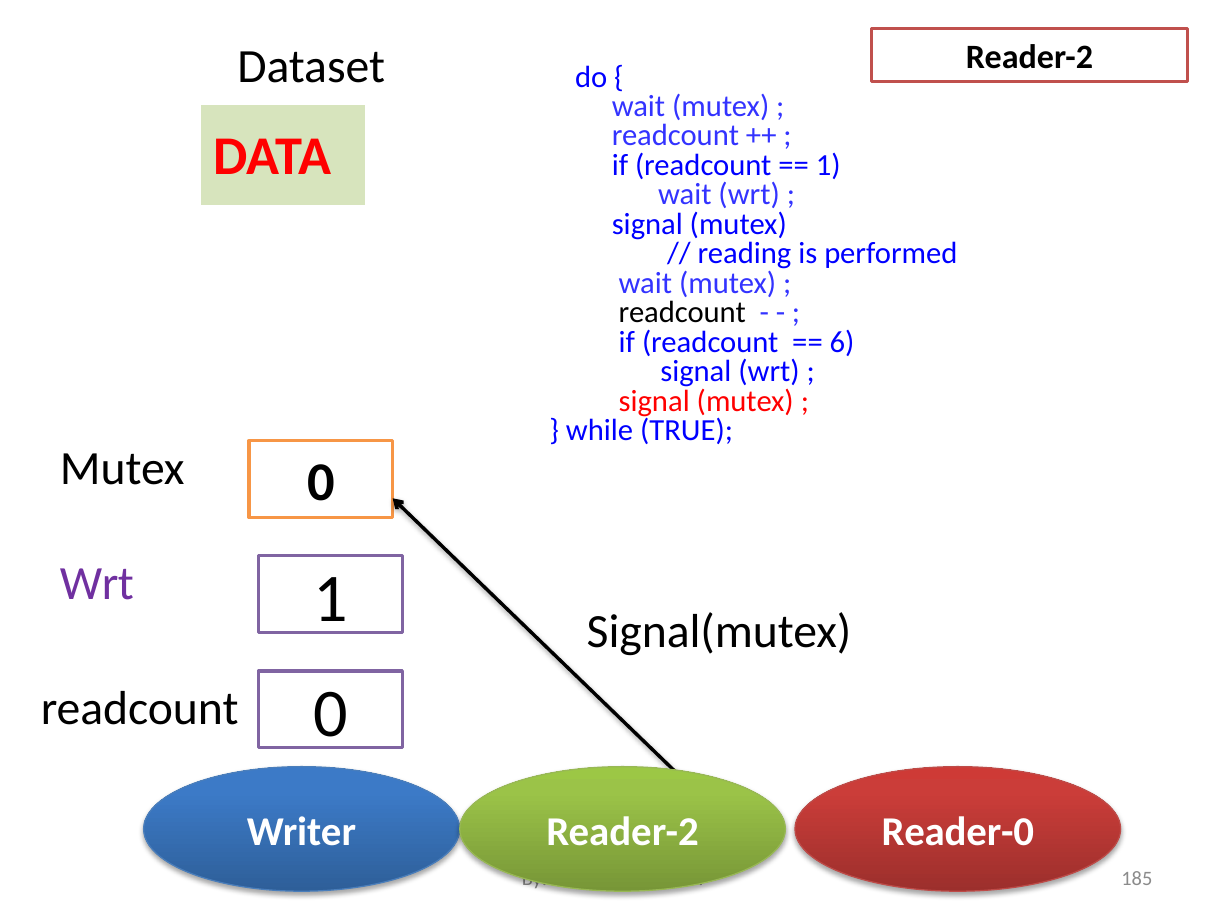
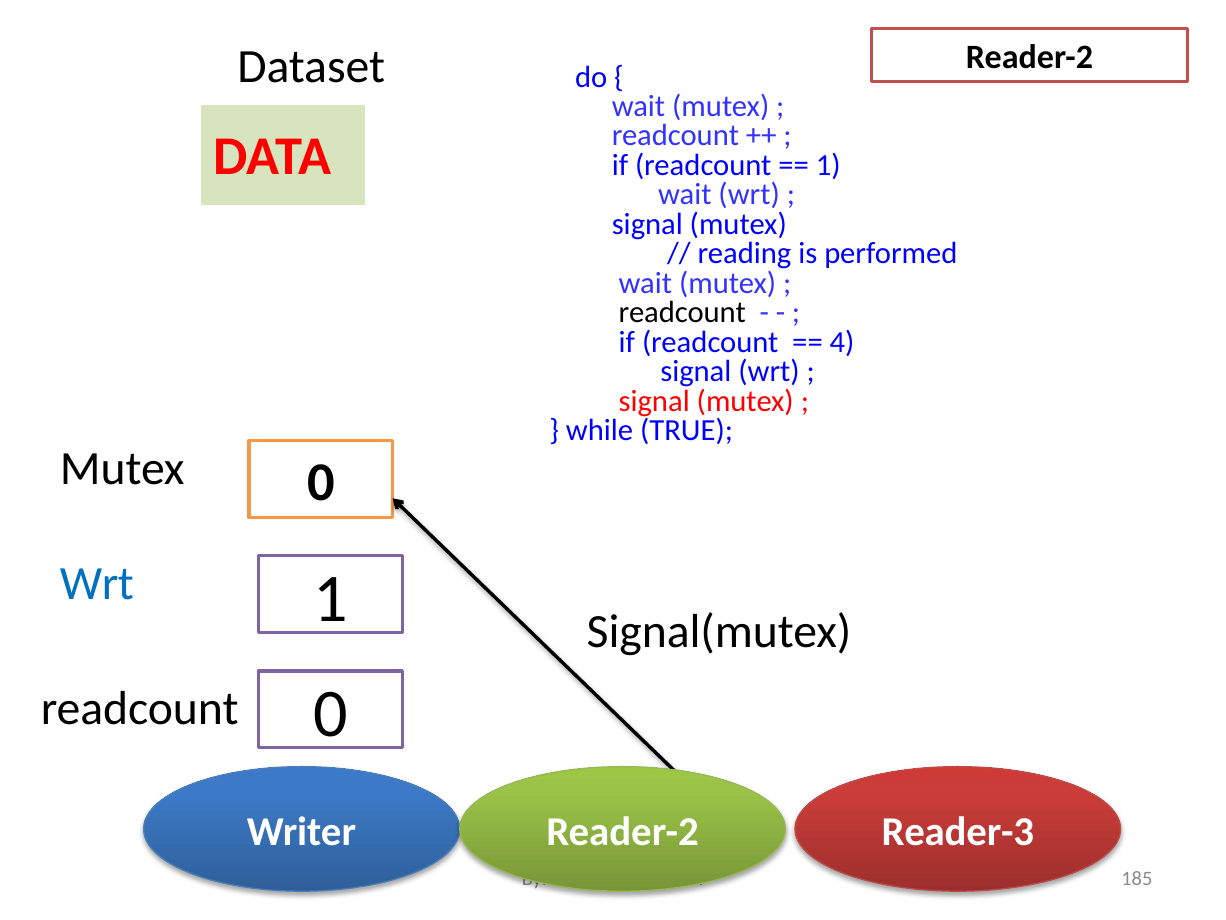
6: 6 -> 4
Wrt at (97, 584) colour: purple -> blue
Reader-0: Reader-0 -> Reader-3
